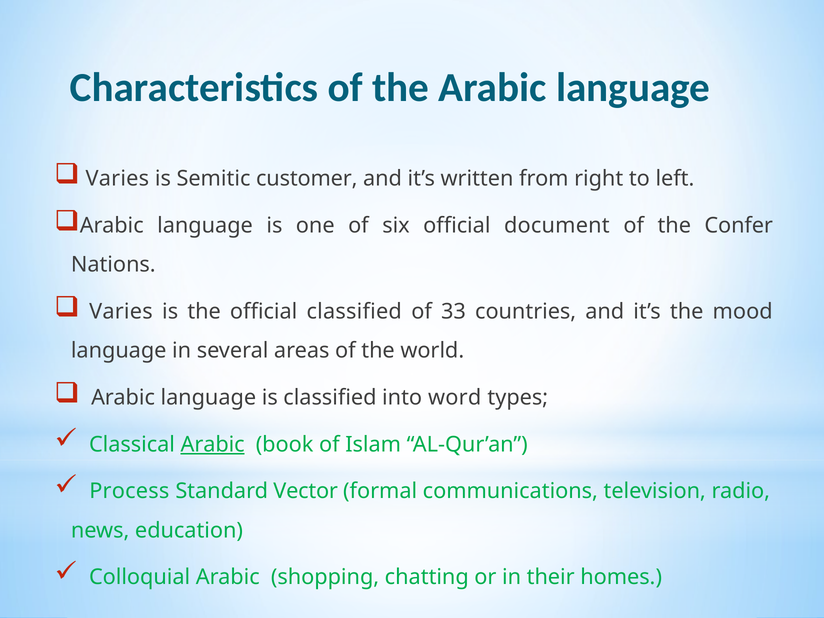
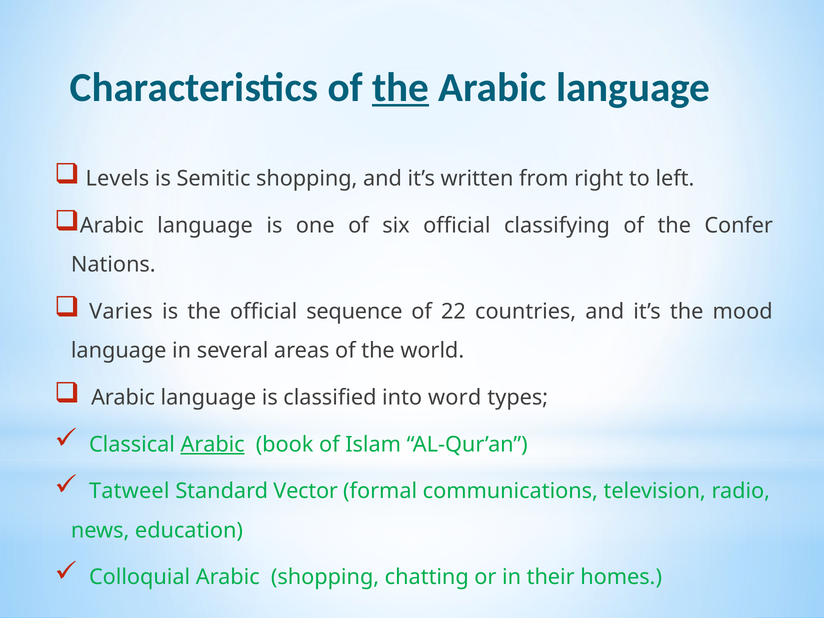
the at (401, 88) underline: none -> present
Varies at (117, 178): Varies -> Levels
Semitic customer: customer -> shopping
document: document -> classifying
official classified: classified -> sequence
33: 33 -> 22
Process: Process -> Tatweel
